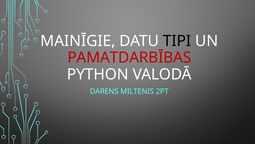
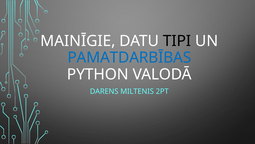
PAMATDARBĪBAS colour: red -> blue
